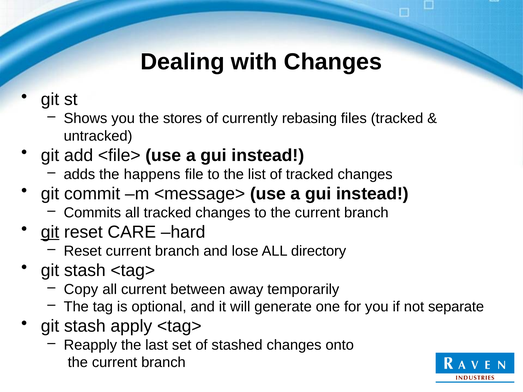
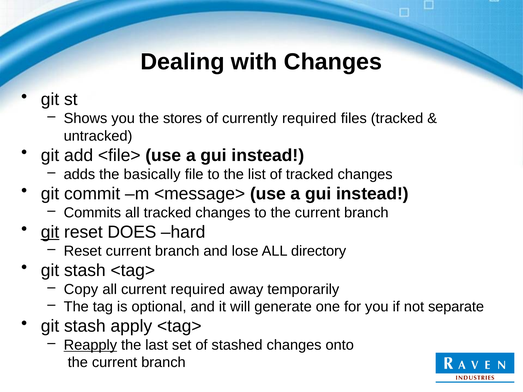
currently rebasing: rebasing -> required
happens: happens -> basically
CARE: CARE -> DOES
current between: between -> required
Reapply underline: none -> present
